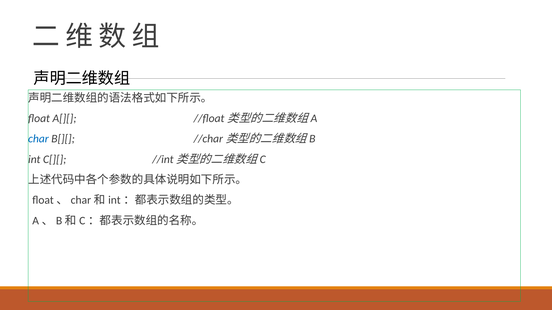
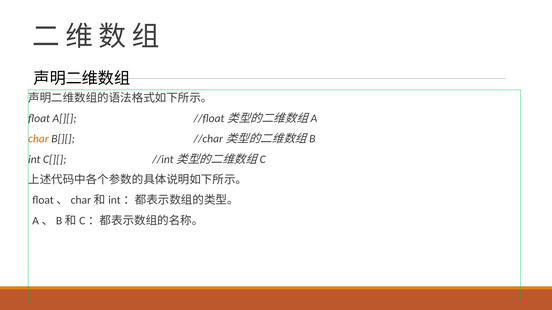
char colour: blue -> orange
